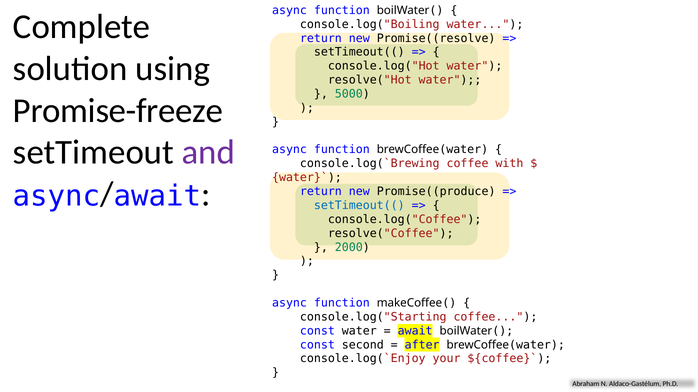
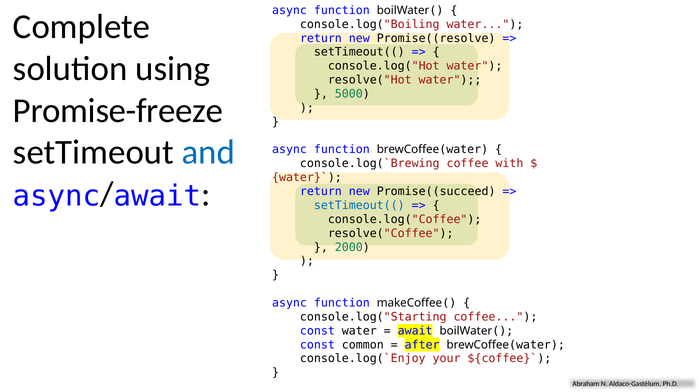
and colour: purple -> blue
Promise((produce: Promise((produce -> Promise((succeed
second: second -> common
